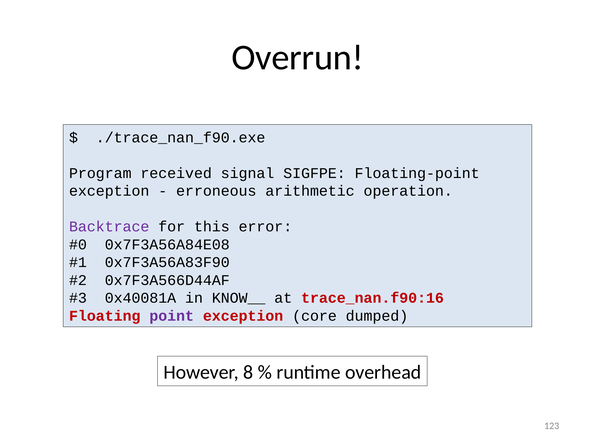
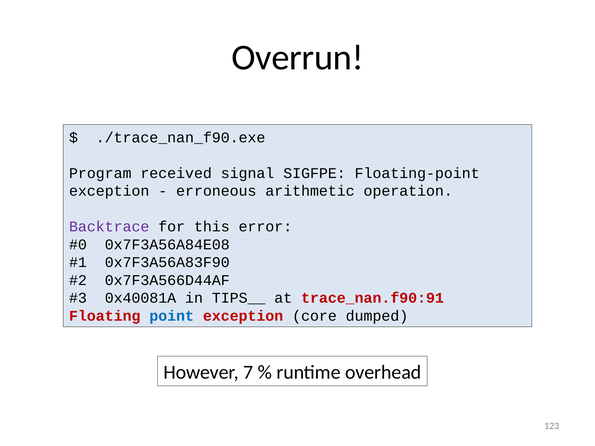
KNOW__: KNOW__ -> TIPS__
trace_nan.f90:16: trace_nan.f90:16 -> trace_nan.f90:91
point colour: purple -> blue
8: 8 -> 7
